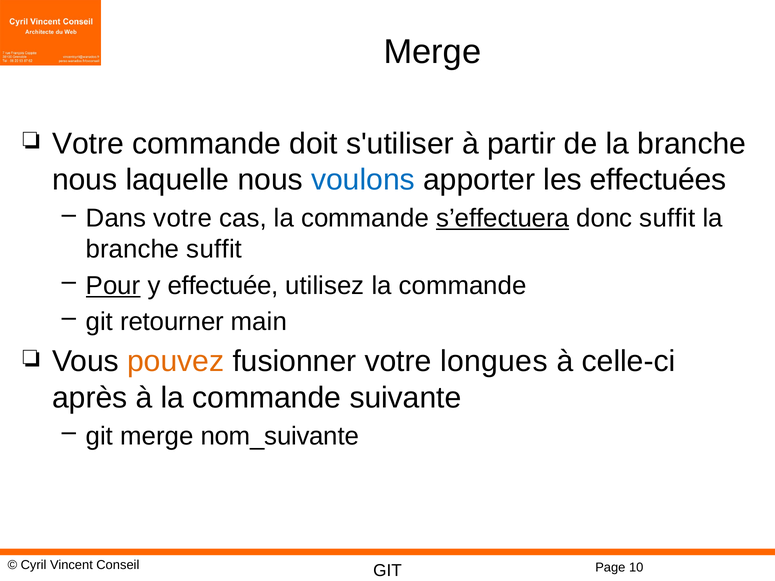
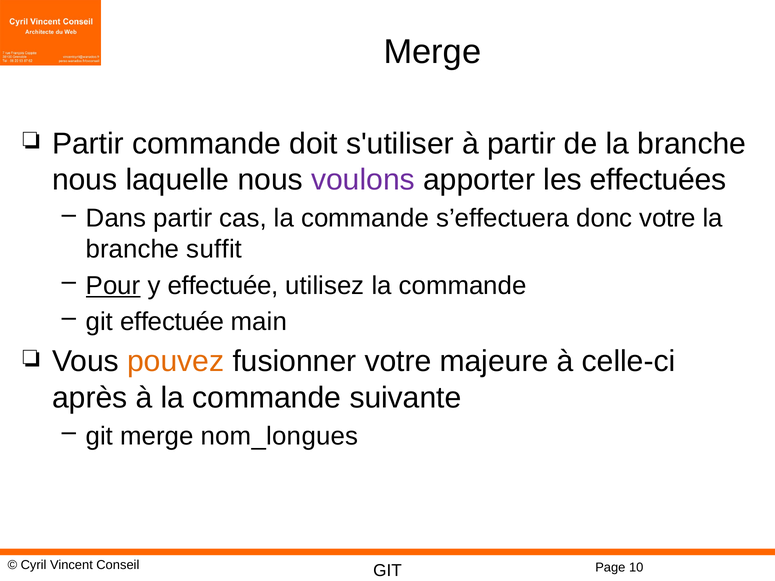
Votre at (88, 144): Votre -> Partir
voulons colour: blue -> purple
Dans votre: votre -> partir
s’effectuera underline: present -> none
donc suffit: suffit -> votre
git retourner: retourner -> effectuée
longues: longues -> majeure
nom_suivante: nom_suivante -> nom_longues
